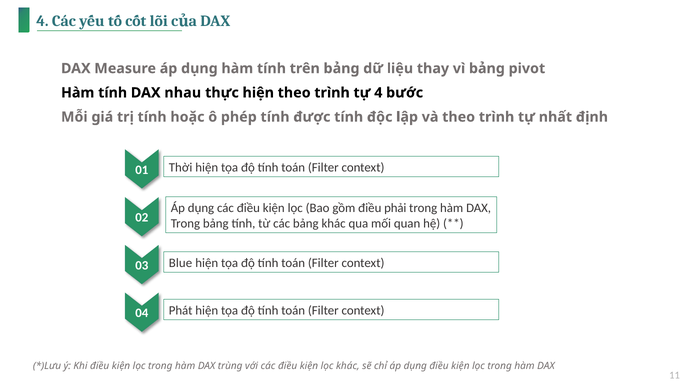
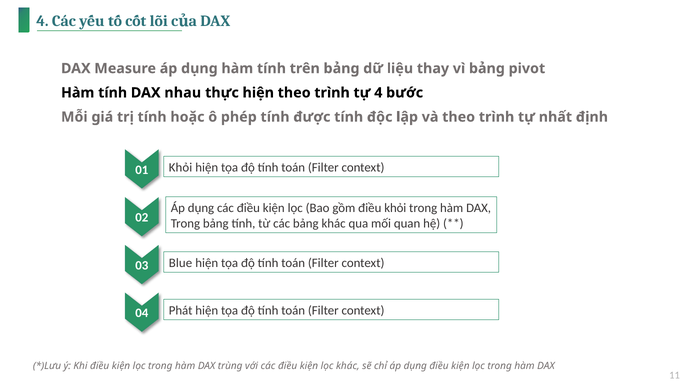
01 Thời: Thời -> Khỏi
điều phải: phải -> khỏi
